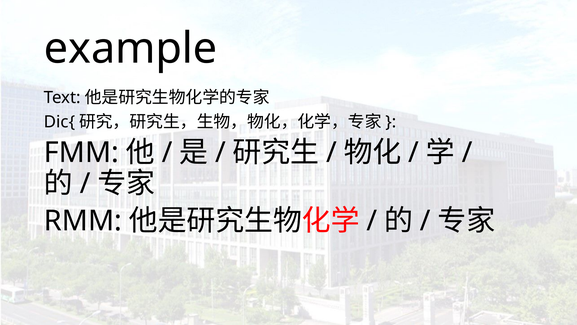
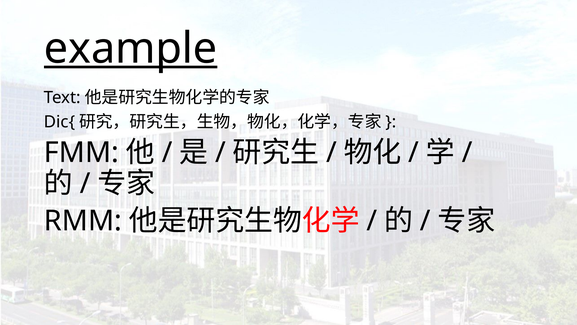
example underline: none -> present
